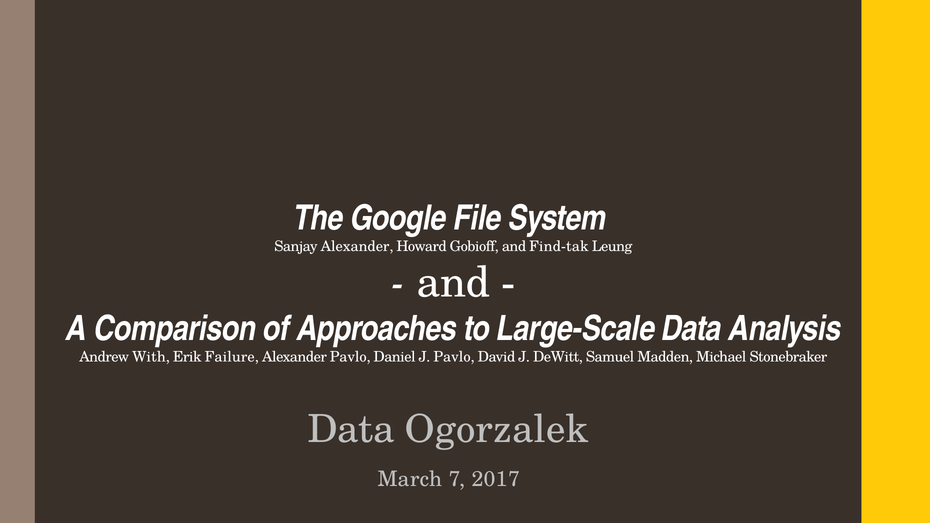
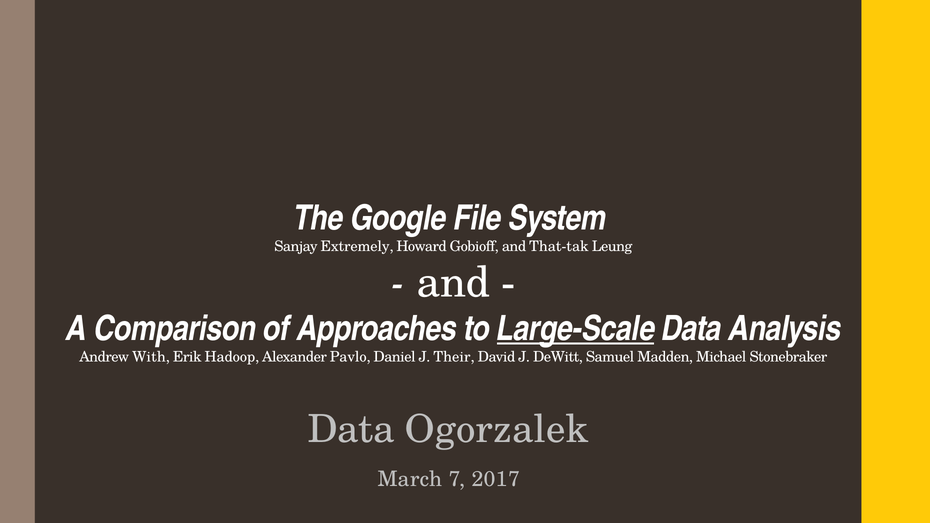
Sanjay Alexander: Alexander -> Extremely
Find-tak: Find-tak -> That-tak
Large-Scale underline: none -> present
Failure: Failure -> Hadoop
J Pavlo: Pavlo -> Their
